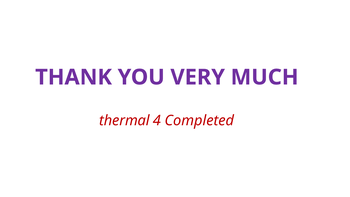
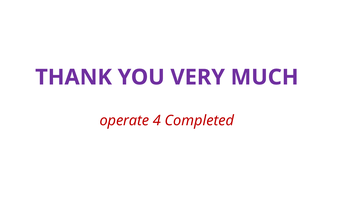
thermal: thermal -> operate
